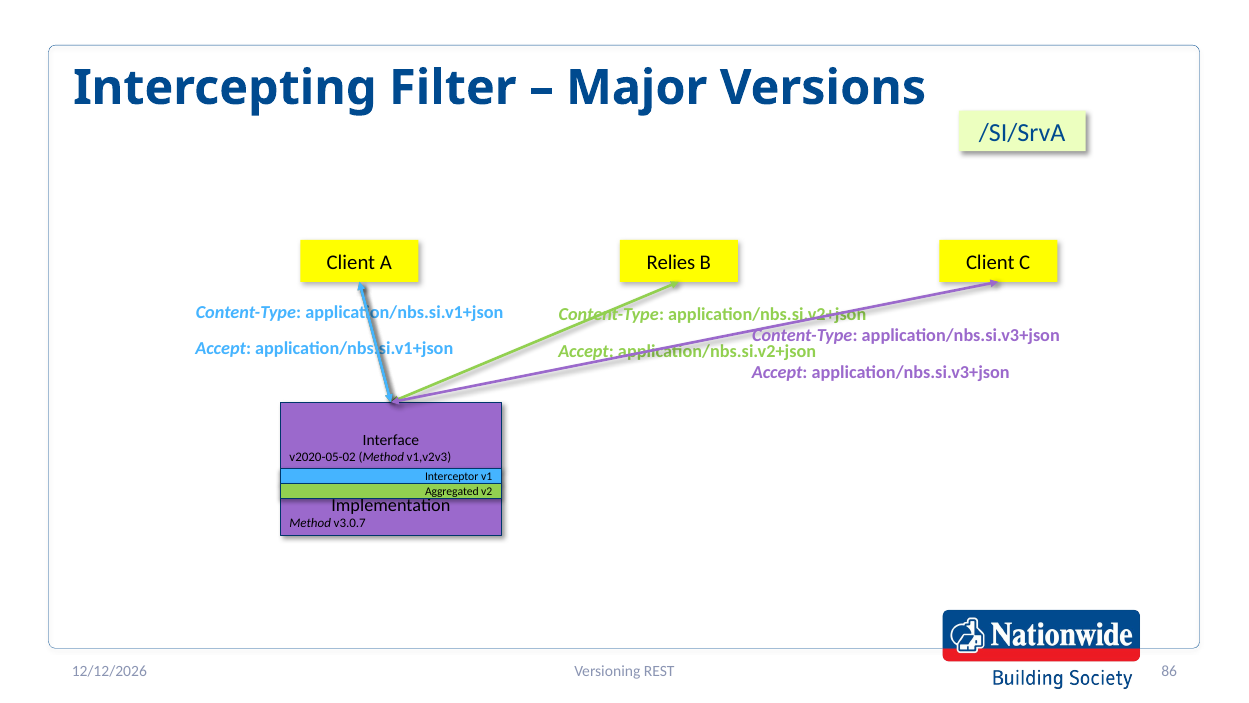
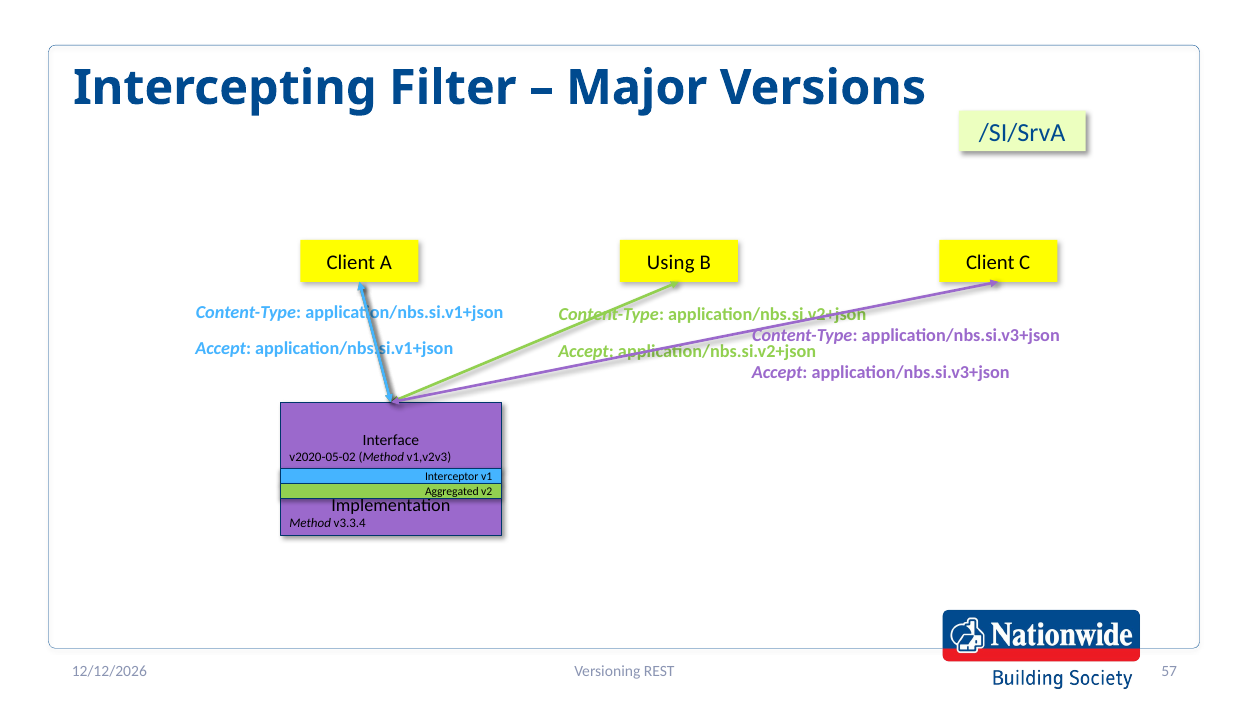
Relies: Relies -> Using
v3.0.7: v3.0.7 -> v3.3.4
86: 86 -> 57
